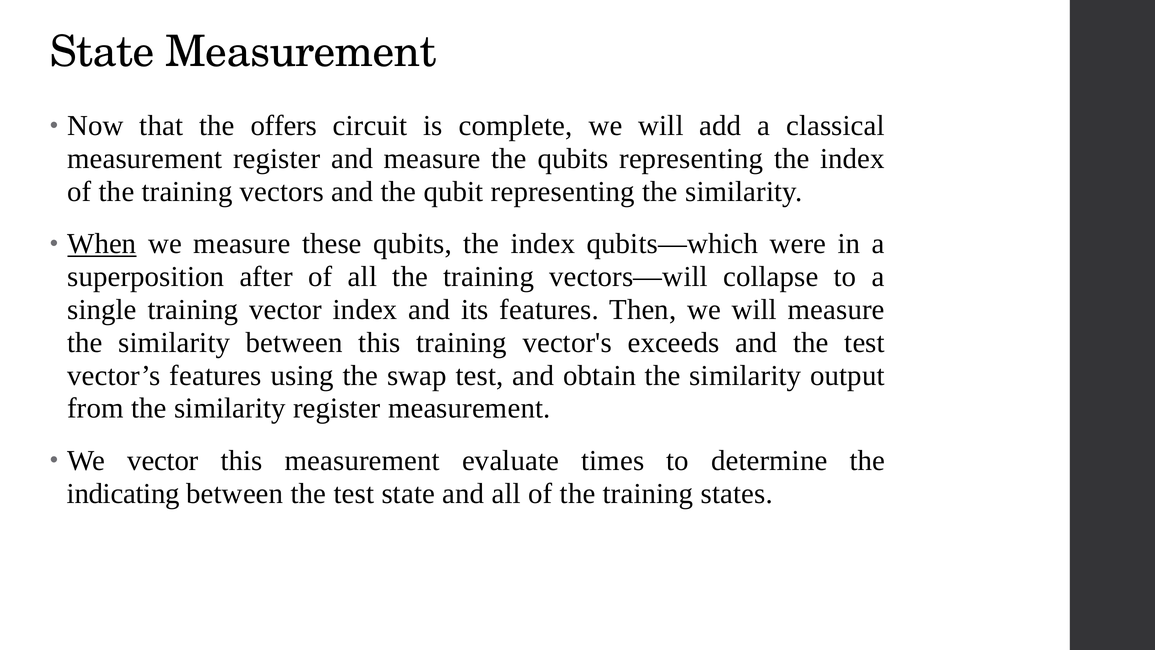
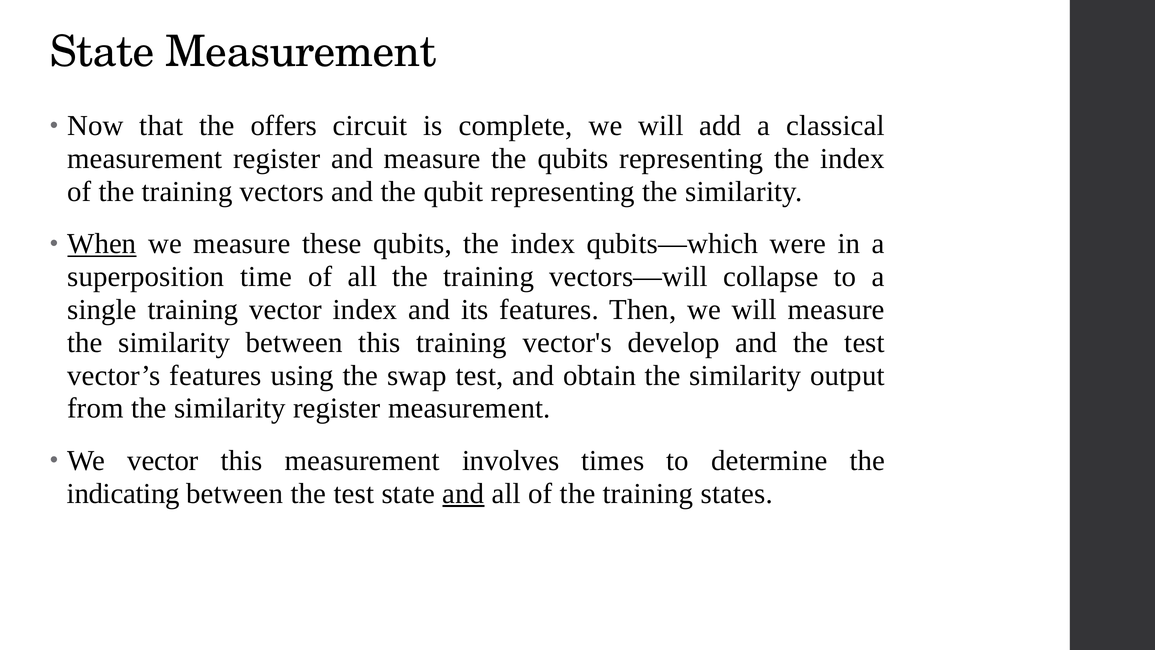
after: after -> time
exceeds: exceeds -> develop
evaluate: evaluate -> involves
and at (463, 493) underline: none -> present
